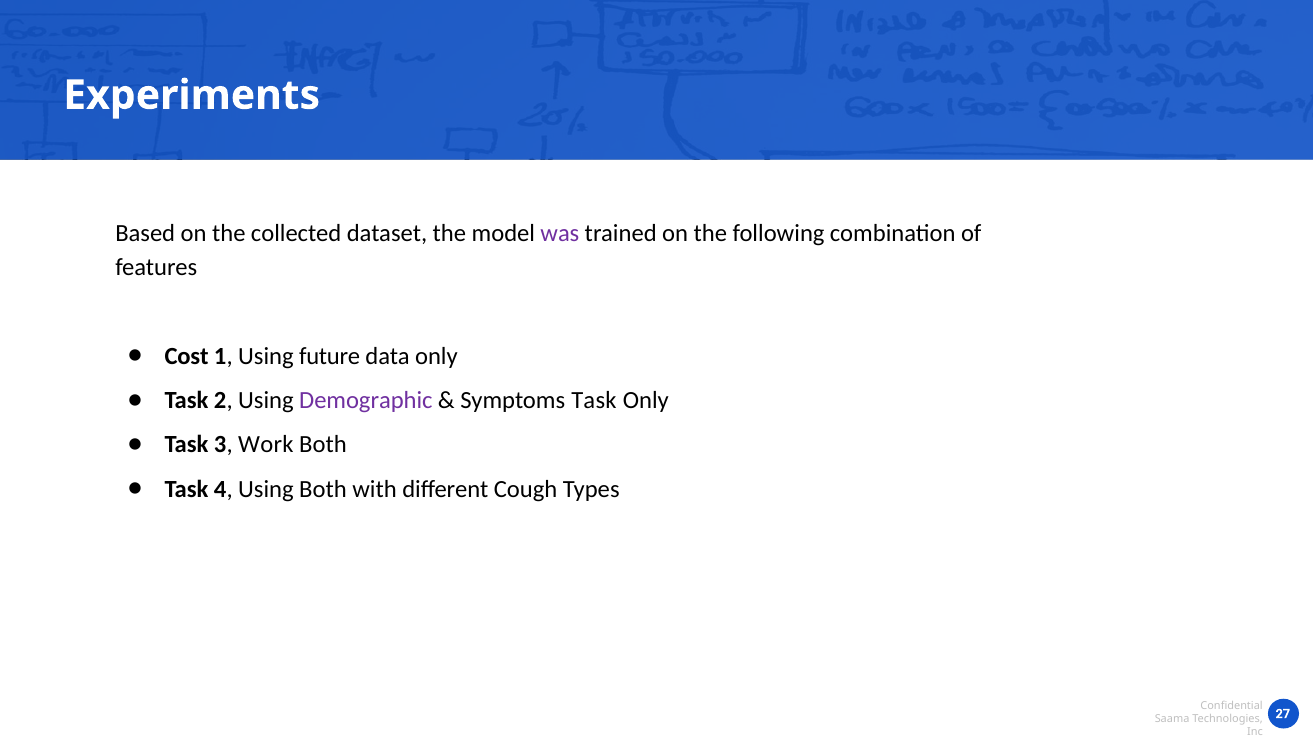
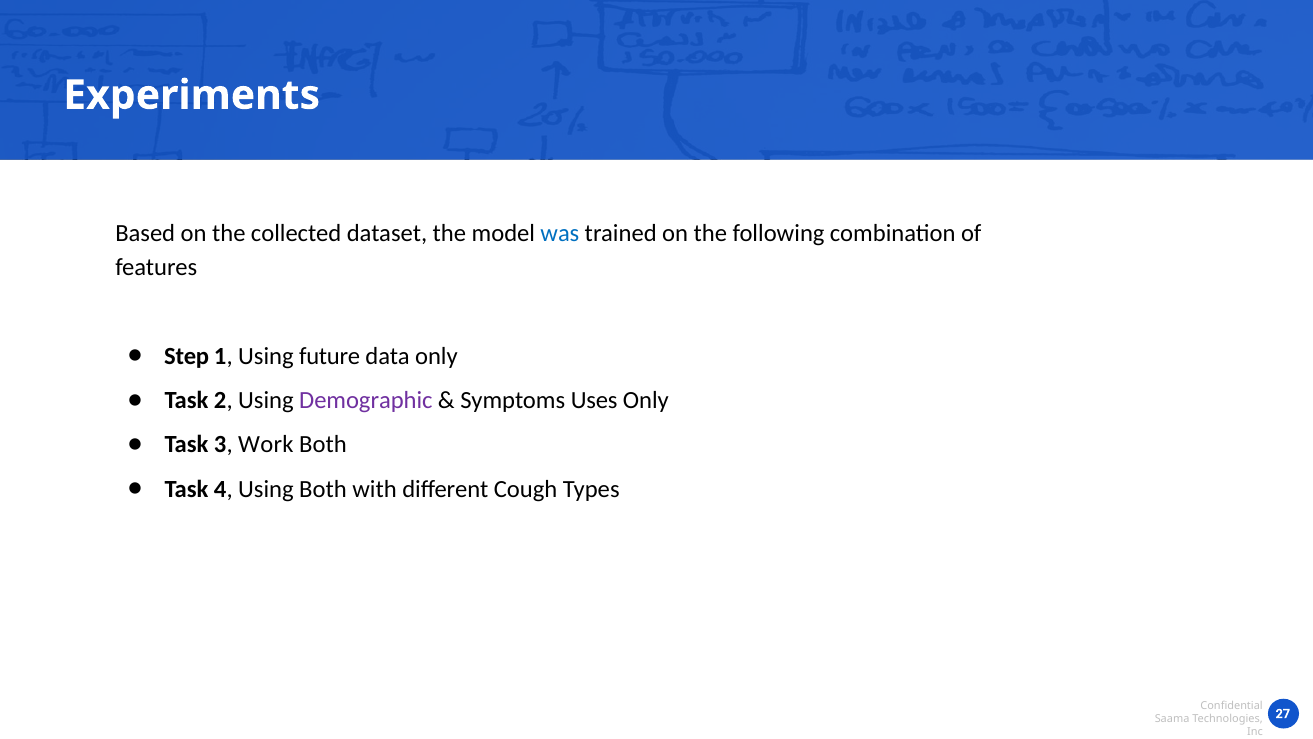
was colour: purple -> blue
Cost: Cost -> Step
Symptoms Task: Task -> Uses
